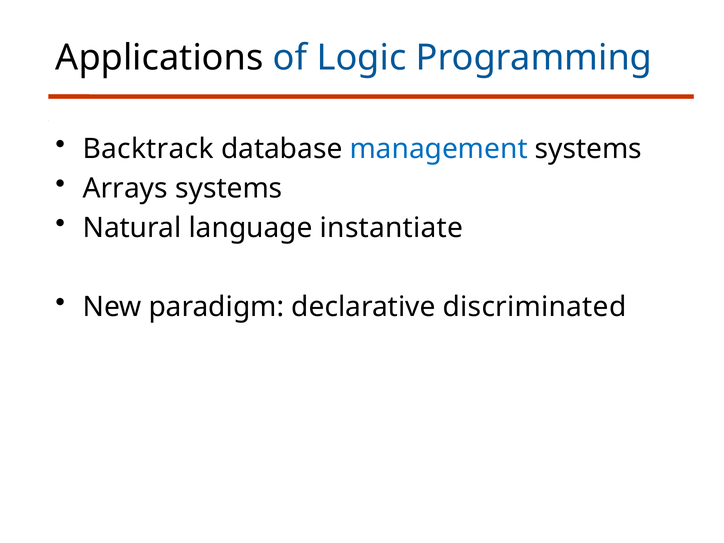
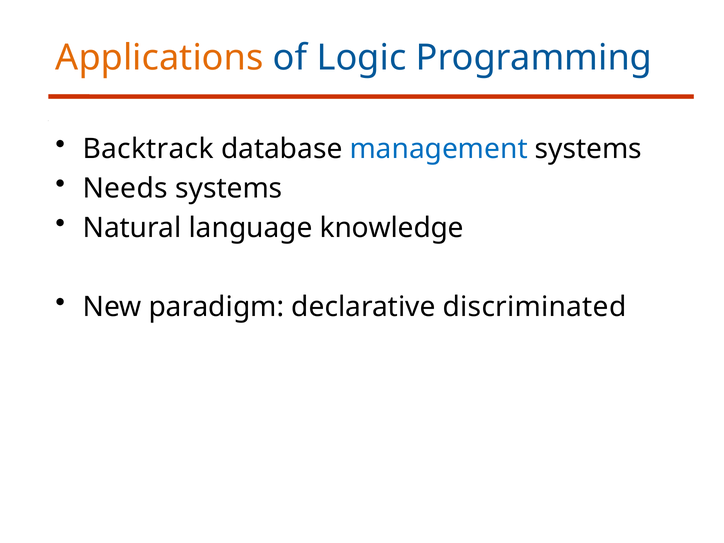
Applications colour: black -> orange
Arrays: Arrays -> Needs
instantiate: instantiate -> knowledge
